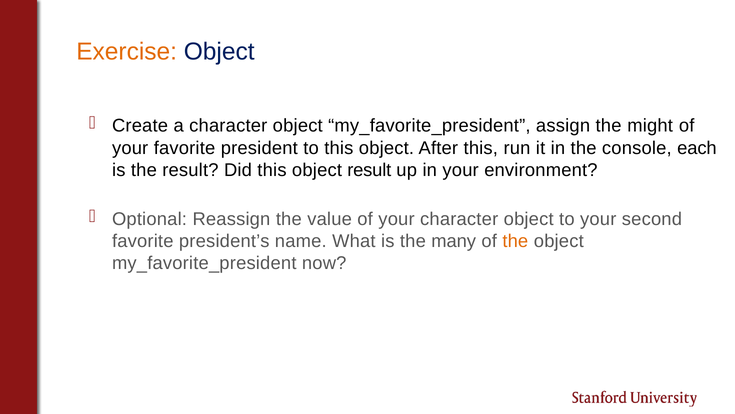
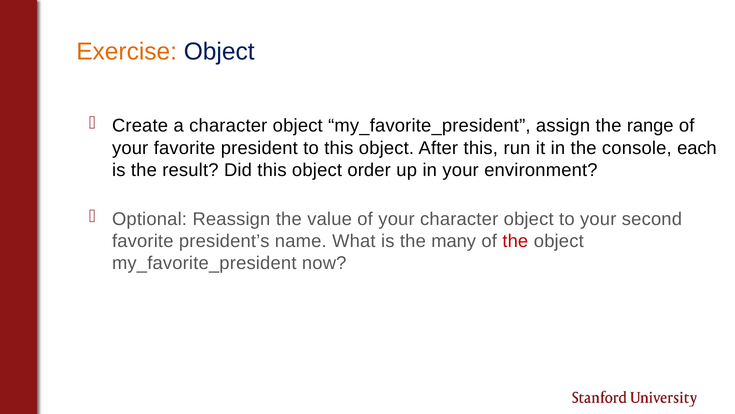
might: might -> range
object result: result -> order
the at (515, 241) colour: orange -> red
